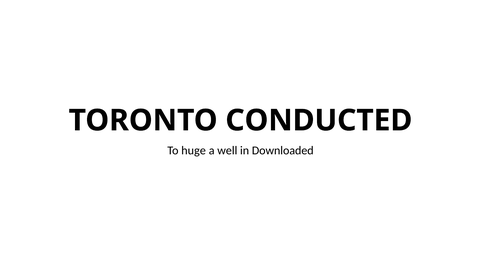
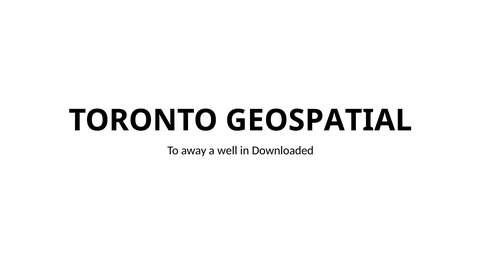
CONDUCTED: CONDUCTED -> GEOSPATIAL
huge: huge -> away
